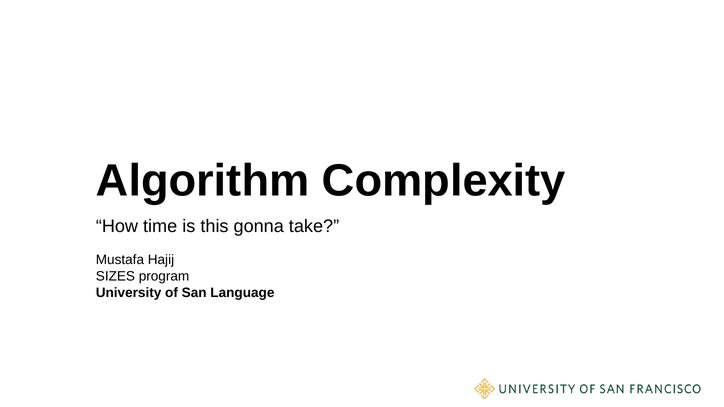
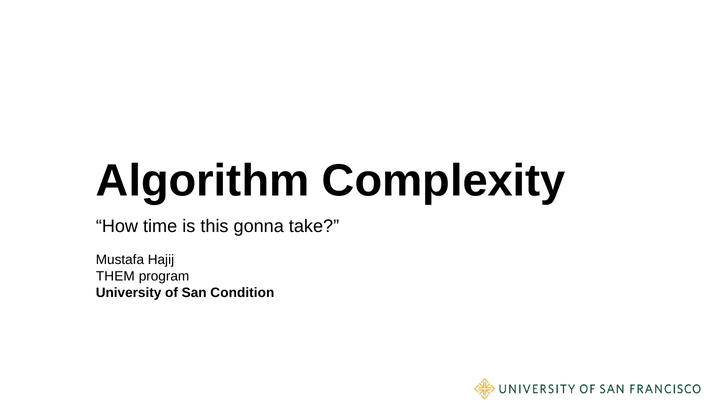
SIZES: SIZES -> THEM
Language: Language -> Condition
